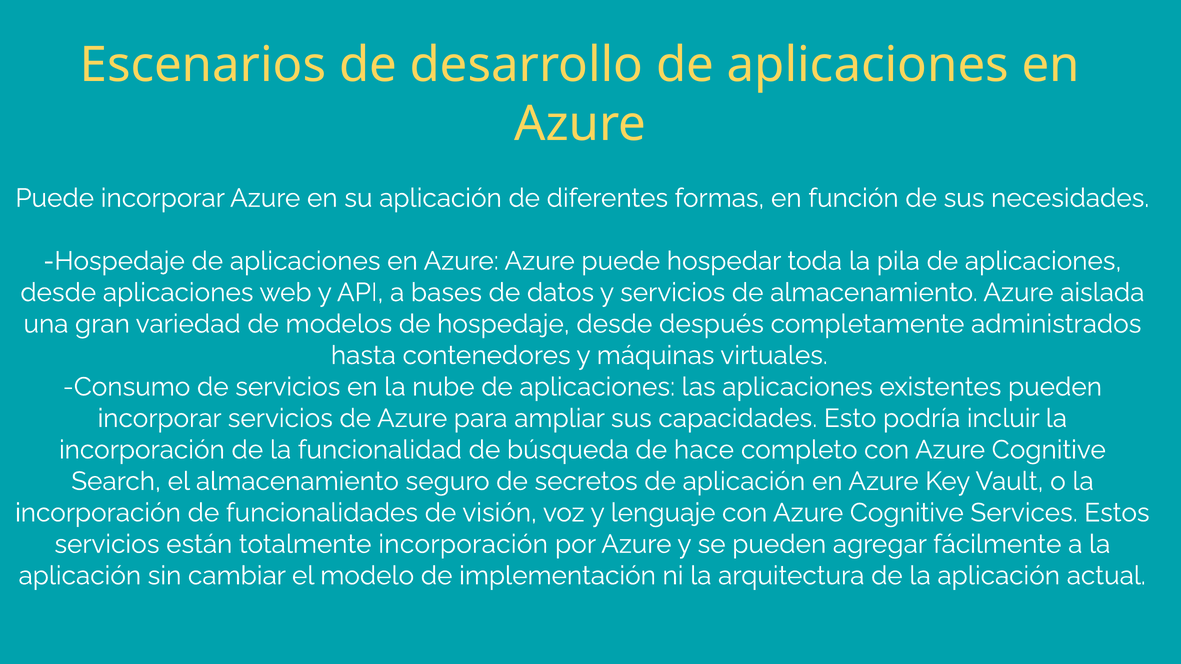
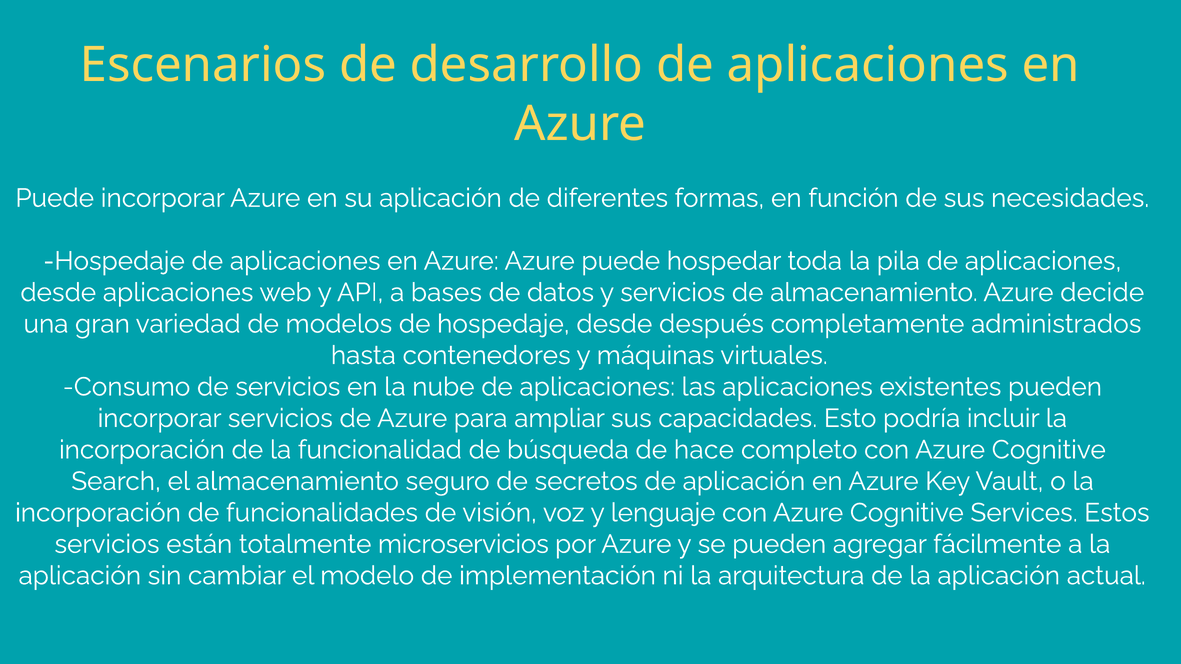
aislada: aislada -> decide
totalmente incorporación: incorporación -> microservicios
